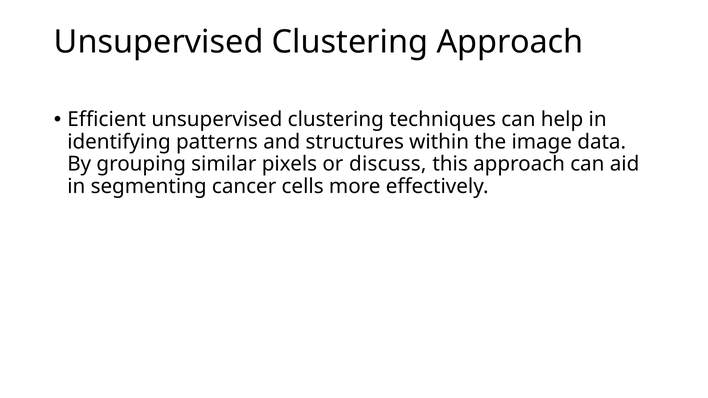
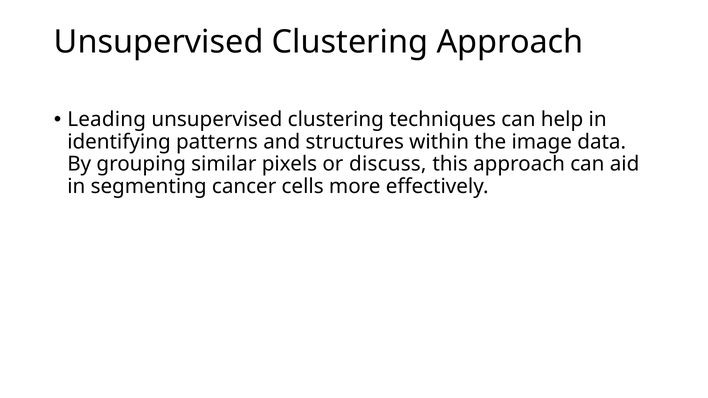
Efficient: Efficient -> Leading
